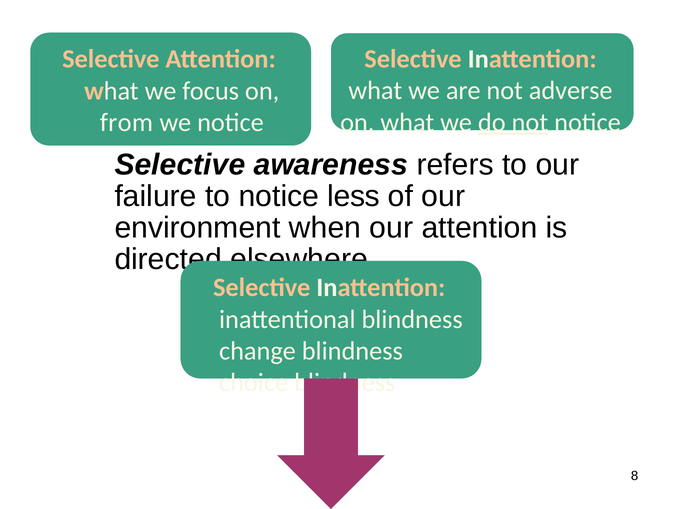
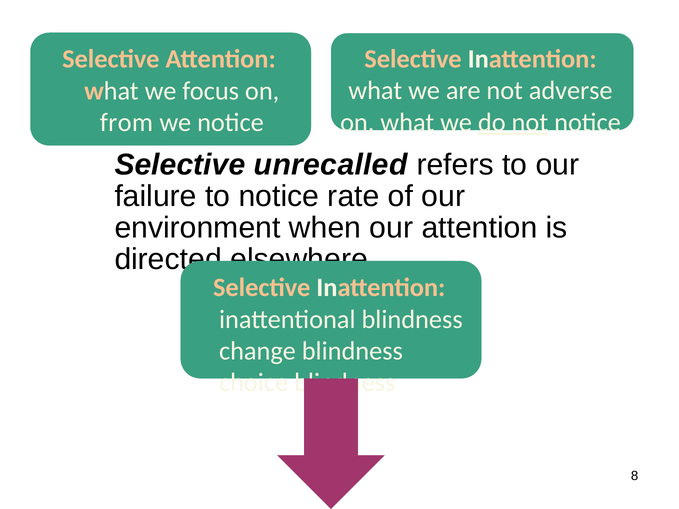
awareness: awareness -> unrecalled
less: less -> rate
